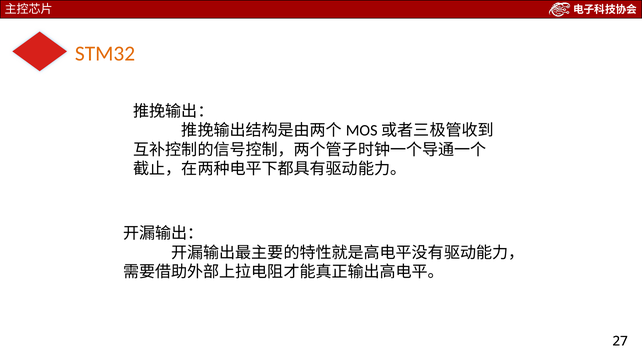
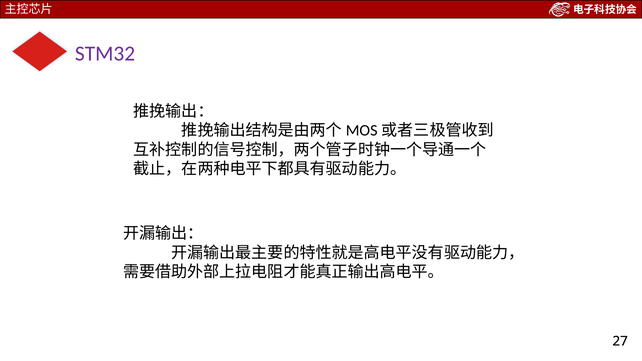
STM32 colour: orange -> purple
